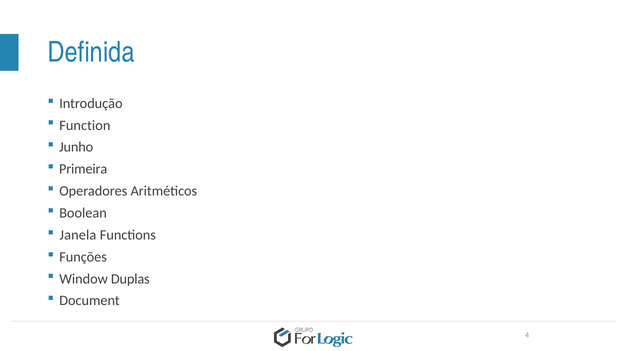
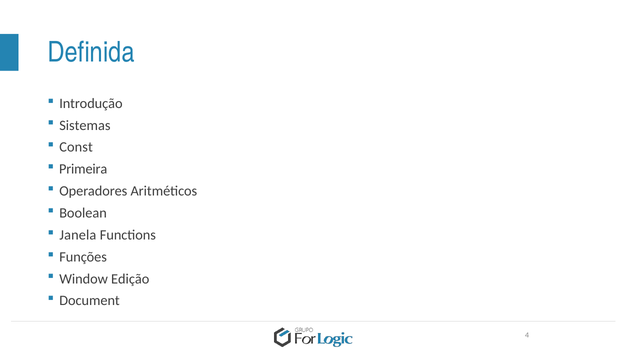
Function: Function -> Sistemas
Junho: Junho -> Const
Duplas: Duplas -> Edição
